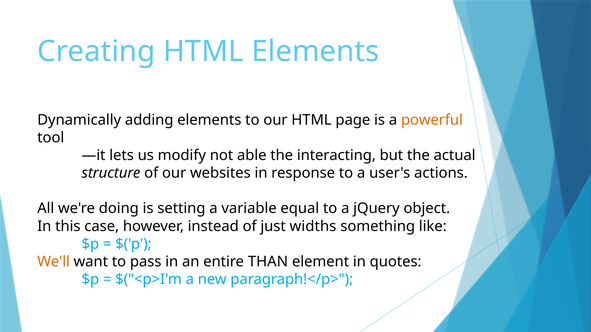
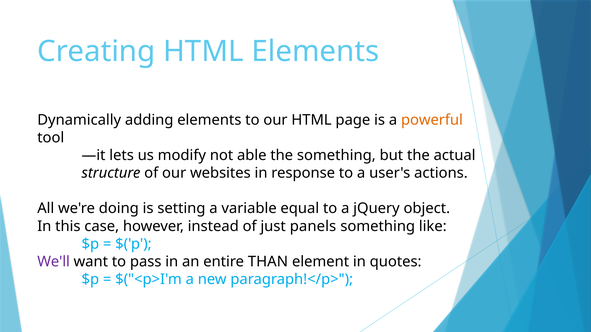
the interacting: interacting -> something
widths: widths -> panels
We'll colour: orange -> purple
